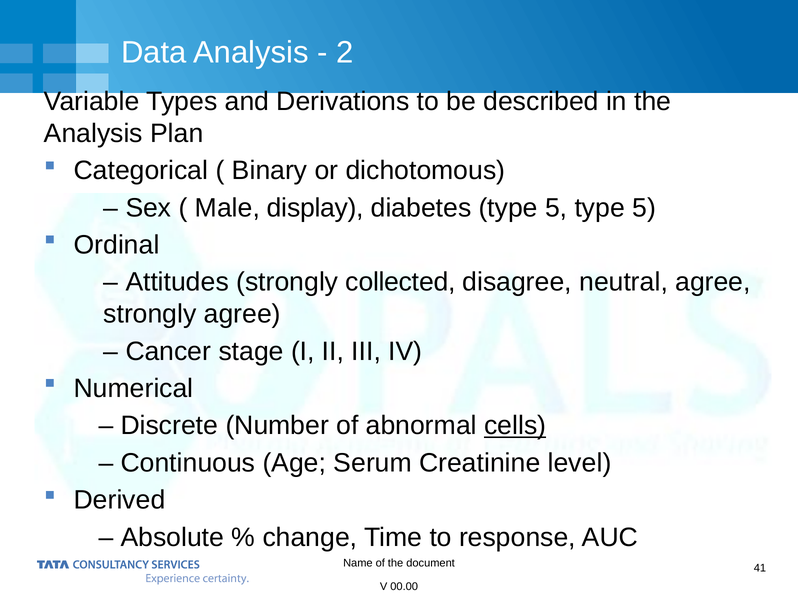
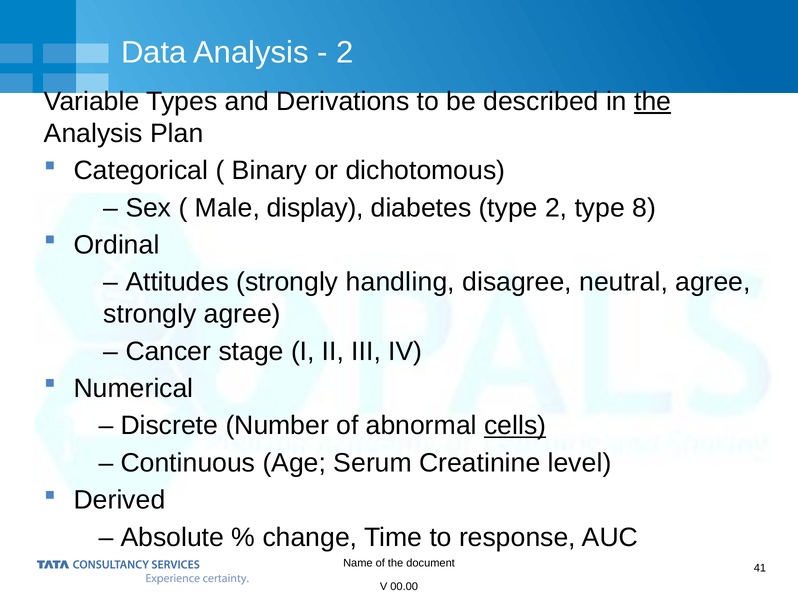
the at (653, 102) underline: none -> present
diabetes type 5: 5 -> 2
5 at (644, 208): 5 -> 8
collected: collected -> handling
